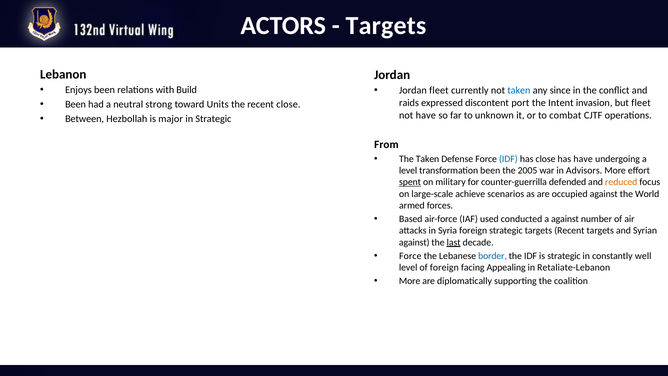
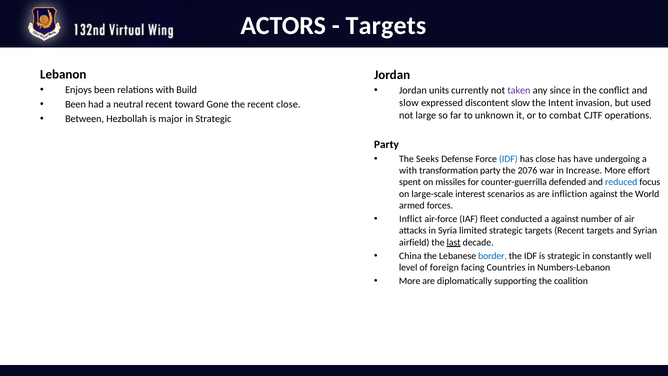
Jordan fleet: fleet -> units
taken at (519, 90) colour: blue -> purple
raids at (409, 103): raids -> slow
discontent port: port -> slow
but fleet: fleet -> used
neutral strong: strong -> recent
Units: Units -> Gone
not have: have -> large
From at (386, 144): From -> Party
The Taken: Taken -> Seeks
level at (408, 170): level -> with
transformation been: been -> party
2005: 2005 -> 2076
Advisors: Advisors -> Increase
spent underline: present -> none
military: military -> missiles
reduced colour: orange -> blue
achieve: achieve -> interest
occupied: occupied -> infliction
Based: Based -> Inflict
used: used -> fleet
Syria foreign: foreign -> limited
against at (414, 242): against -> airfield
Force at (410, 256): Force -> China
Appealing: Appealing -> Countries
Retaliate-Lebanon: Retaliate-Lebanon -> Numbers-Lebanon
